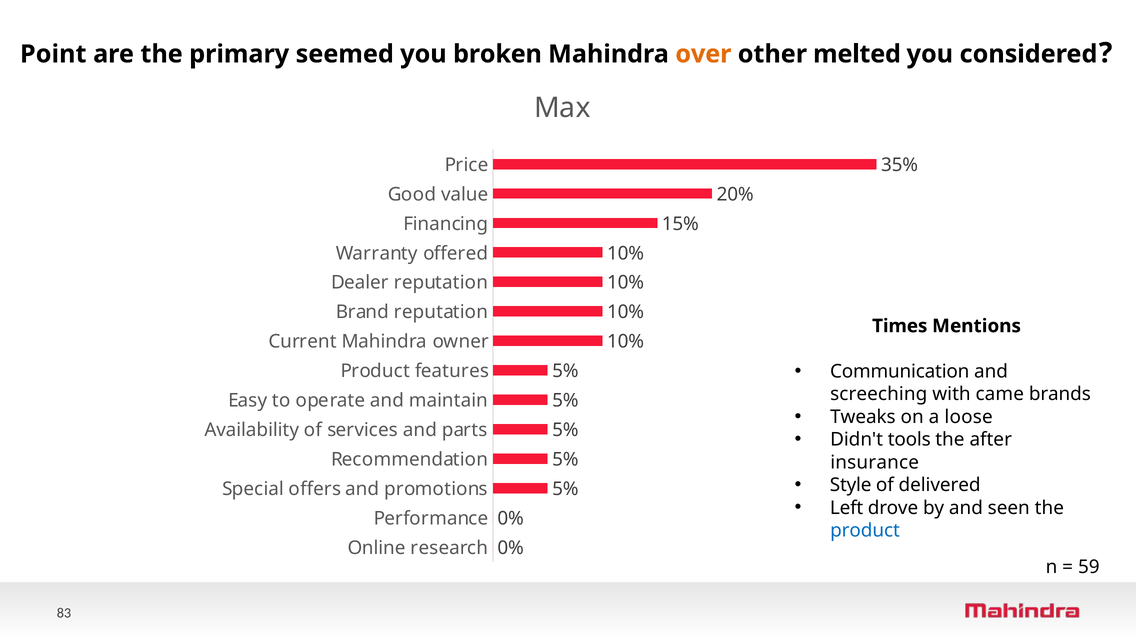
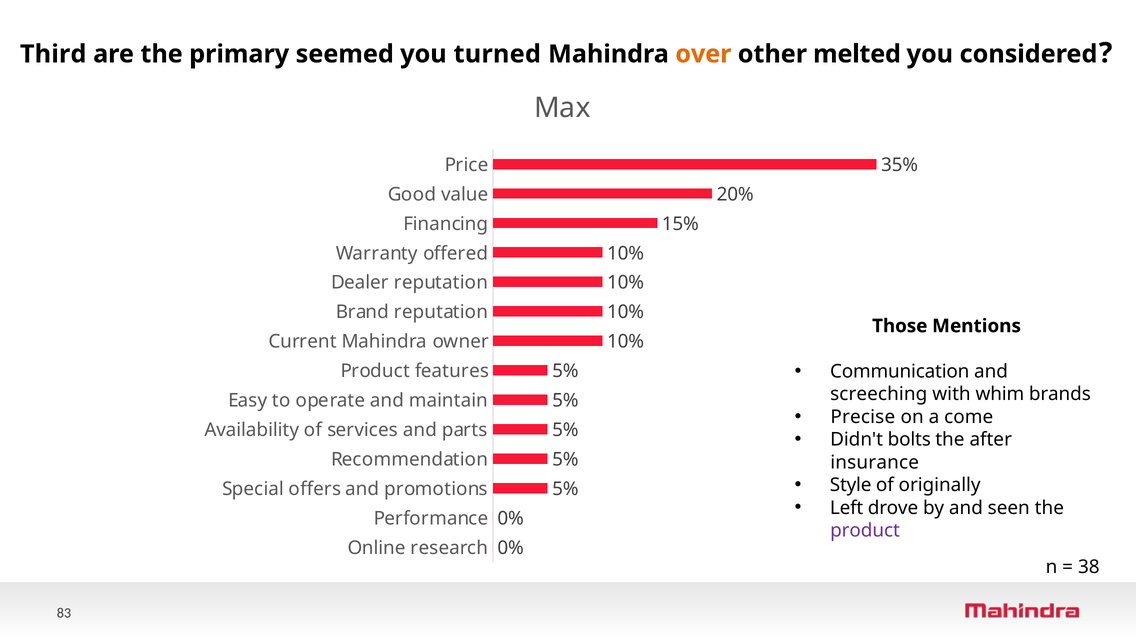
Point: Point -> Third
broken: broken -> turned
Times: Times -> Those
came: came -> whim
Tweaks: Tweaks -> Precise
loose: loose -> come
tools: tools -> bolts
delivered: delivered -> originally
product at (865, 530) colour: blue -> purple
59: 59 -> 38
